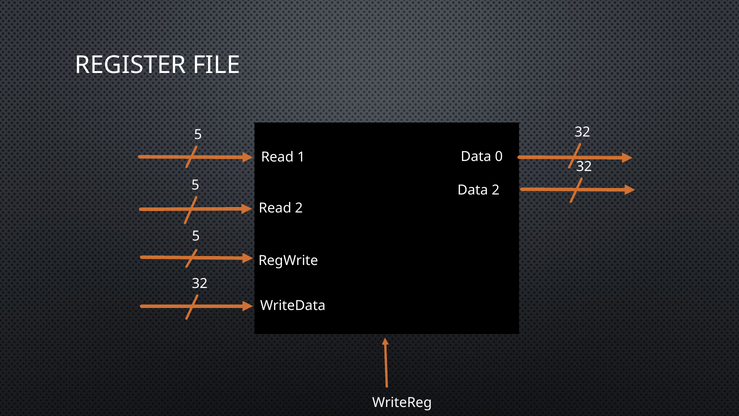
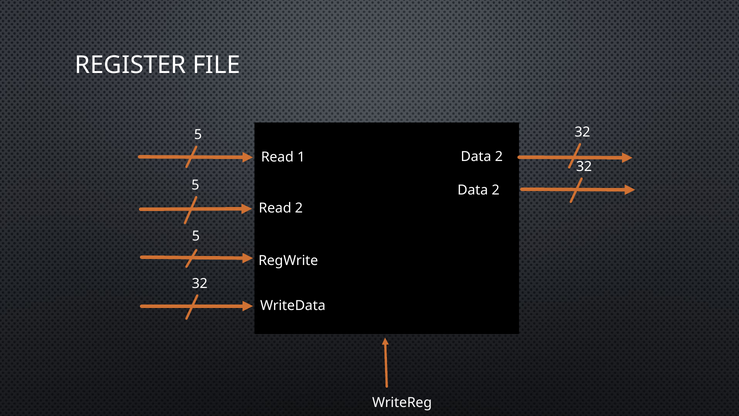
0 at (499, 156): 0 -> 2
